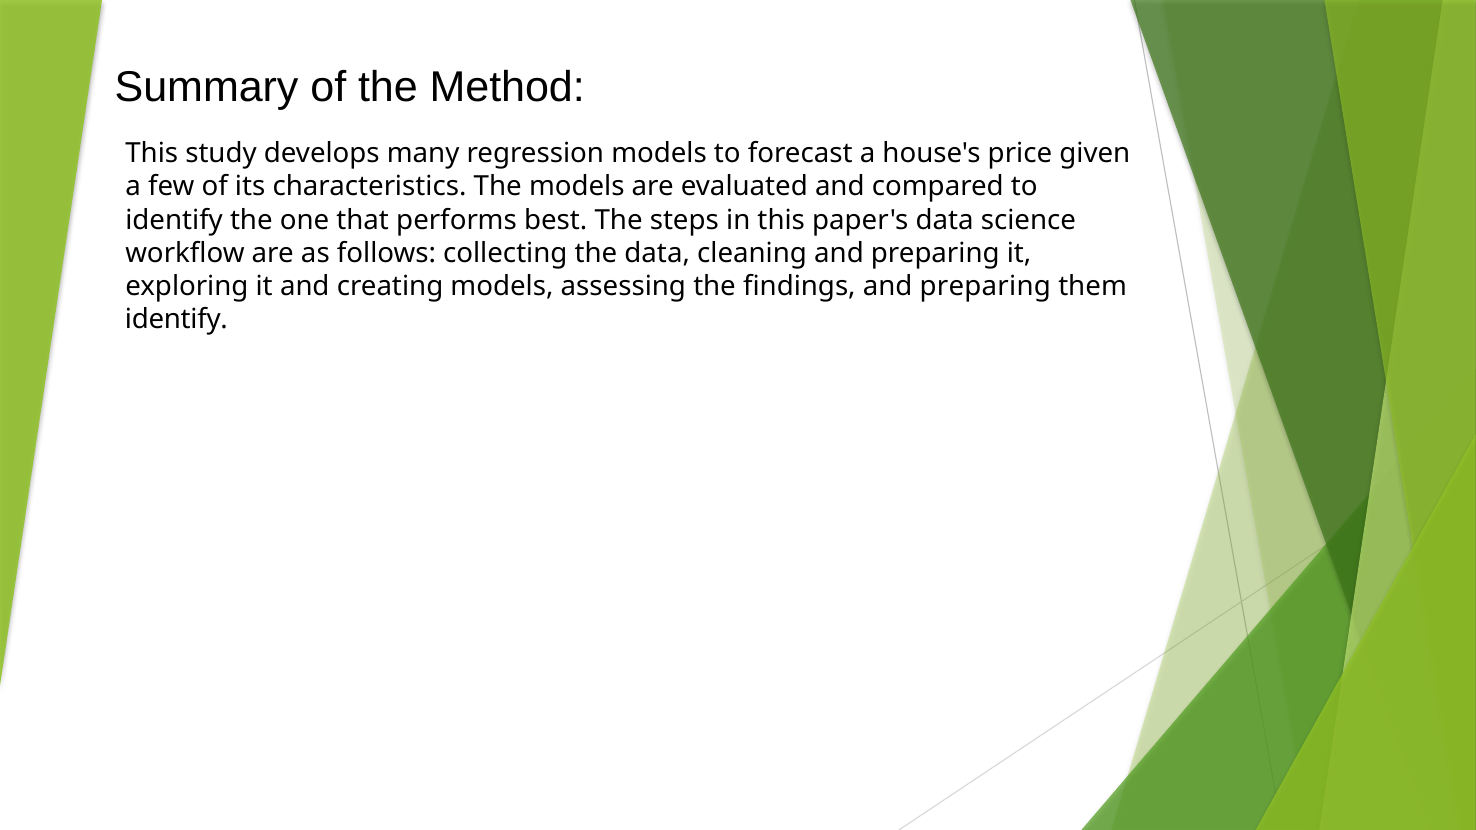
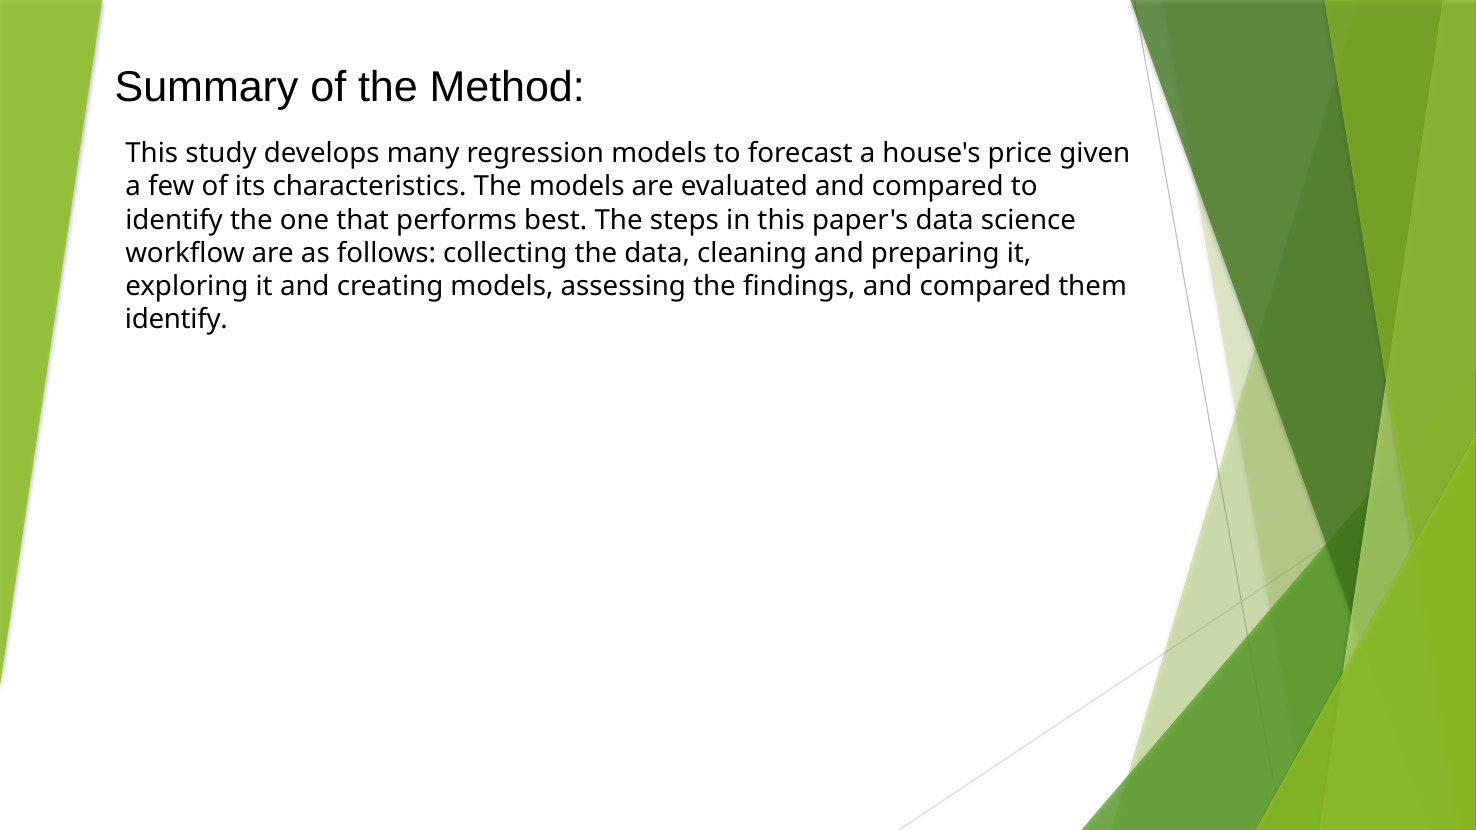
findings and preparing: preparing -> compared
